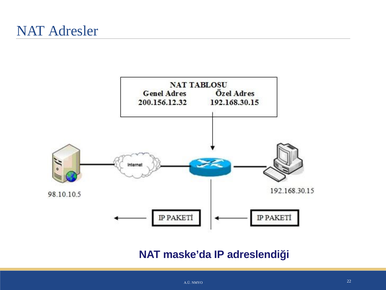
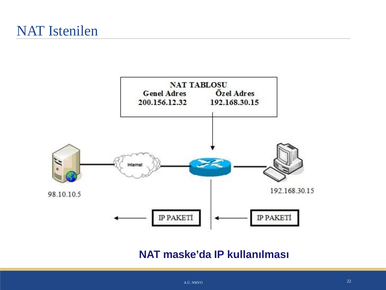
Adresler: Adresler -> Istenilen
adreslendiği: adreslendiği -> kullanılması
